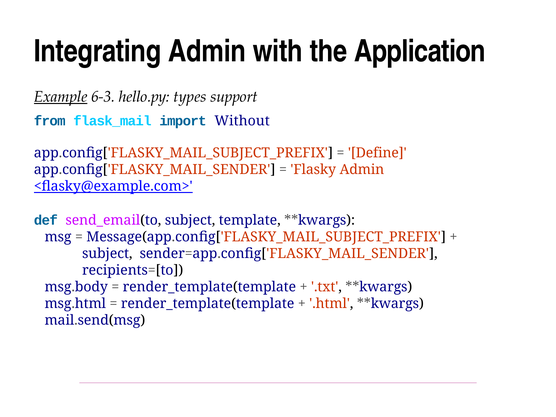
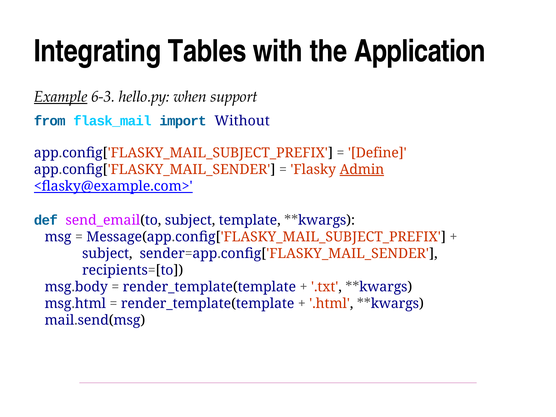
Integrating Admin: Admin -> Tables
types: types -> when
Admin at (362, 170) underline: none -> present
